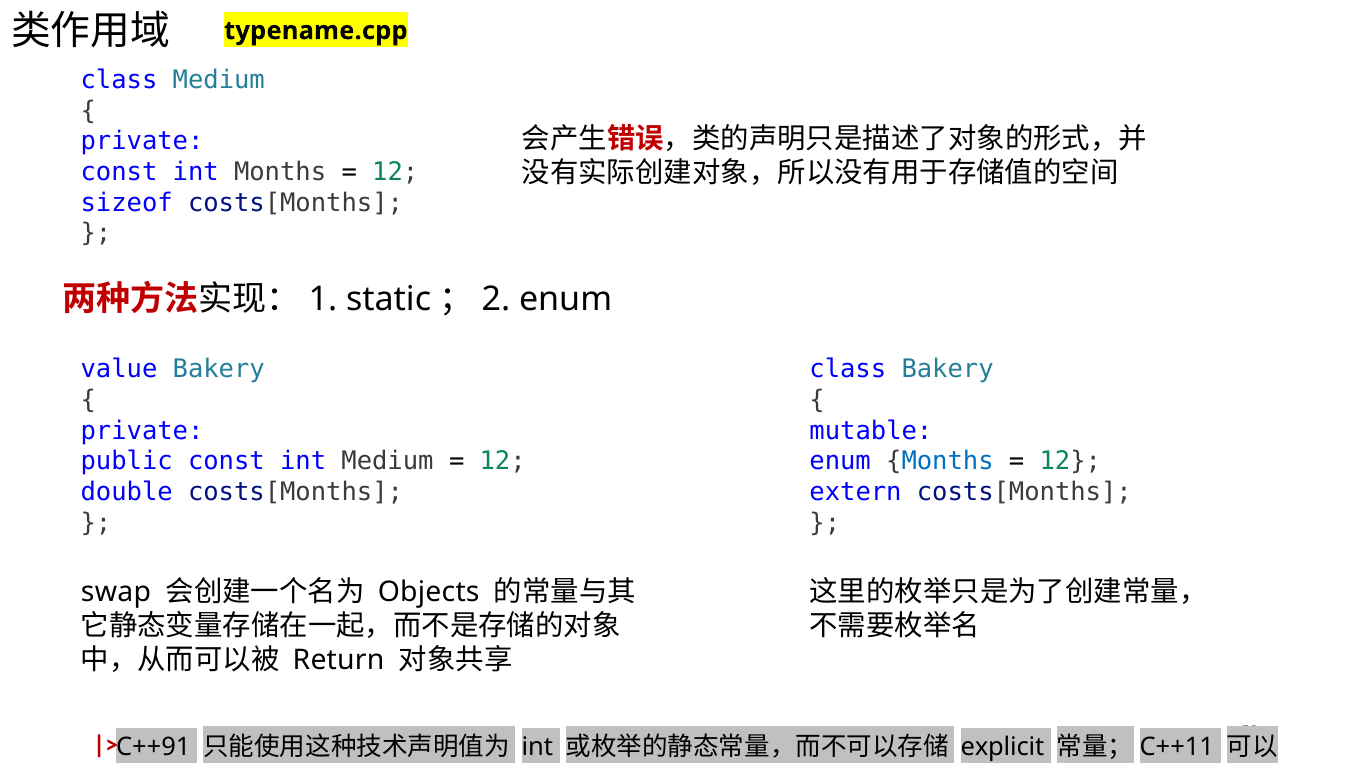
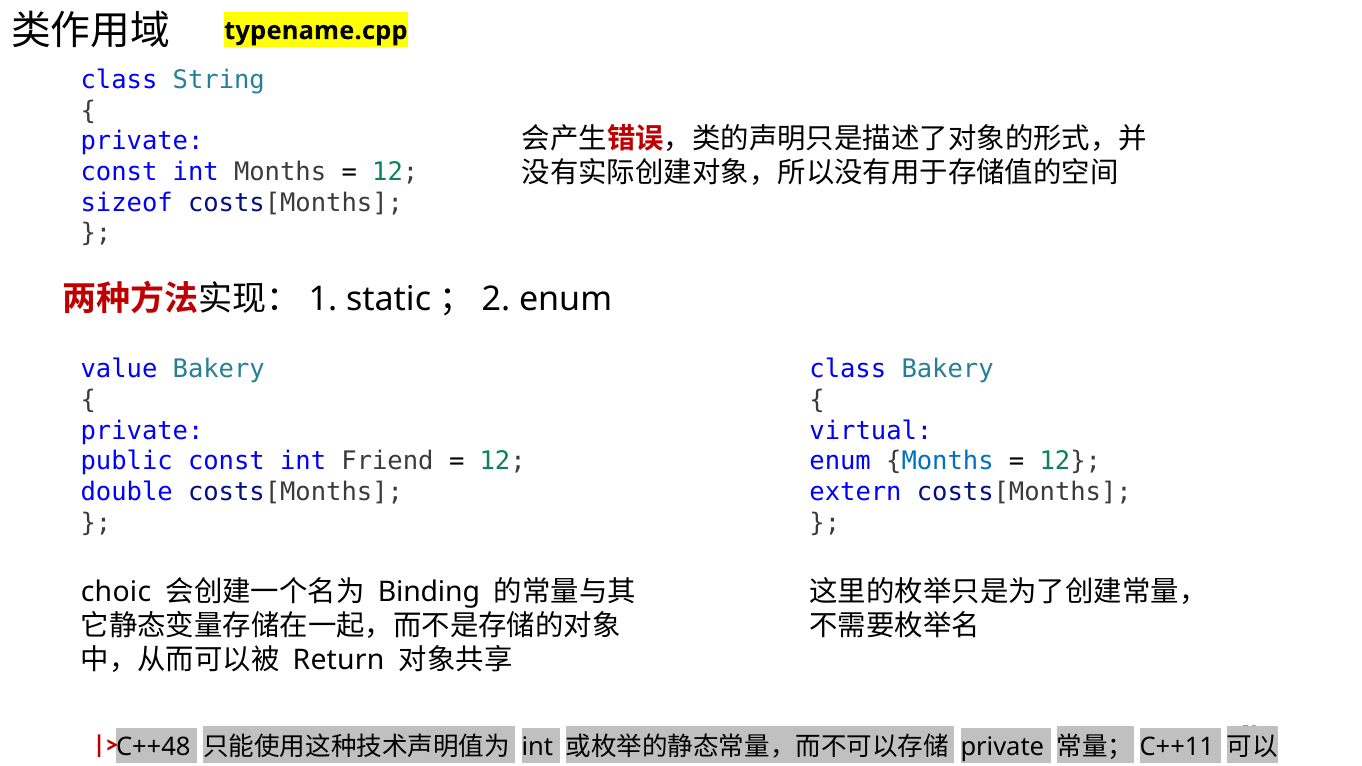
class Medium: Medium -> String
mutable: mutable -> virtual
int Medium: Medium -> Friend
swap: swap -> choic
Objects: Objects -> Binding
C++91: C++91 -> C++48
explicit at (1002, 747): explicit -> private
